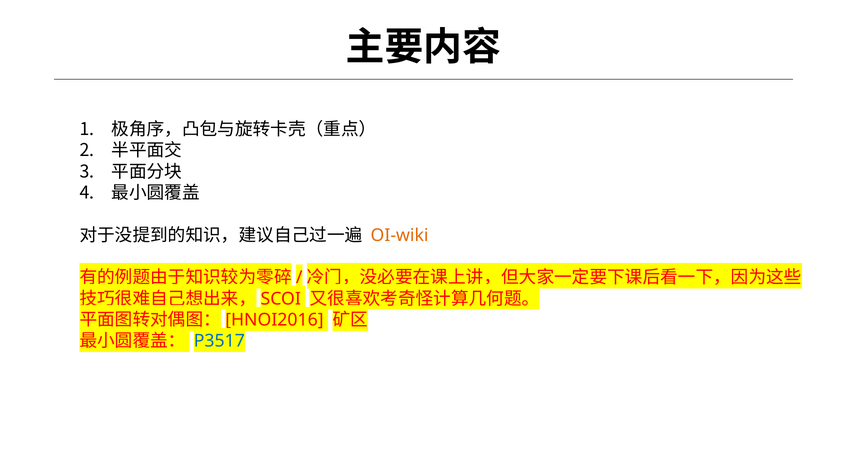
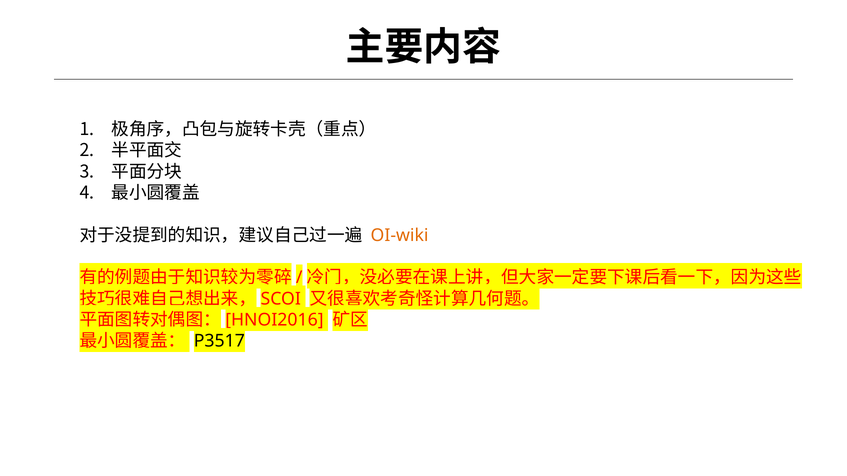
P3517 colour: blue -> black
